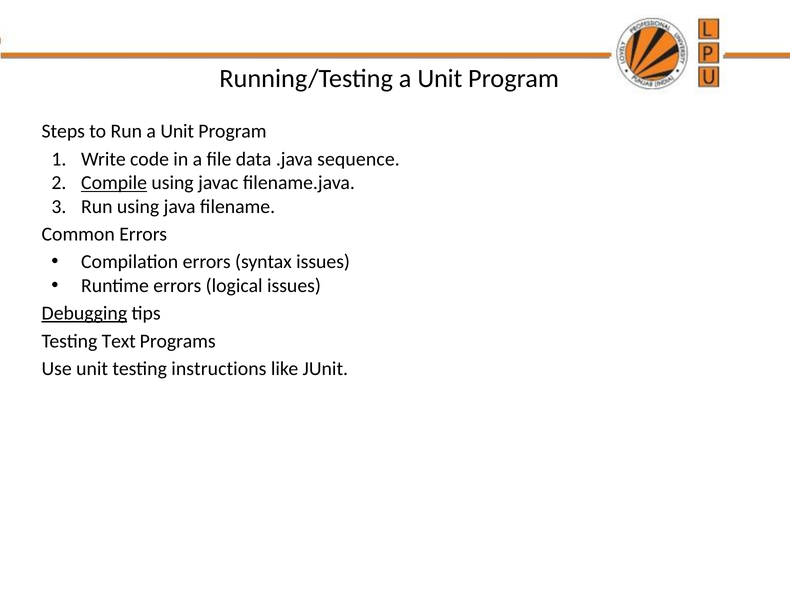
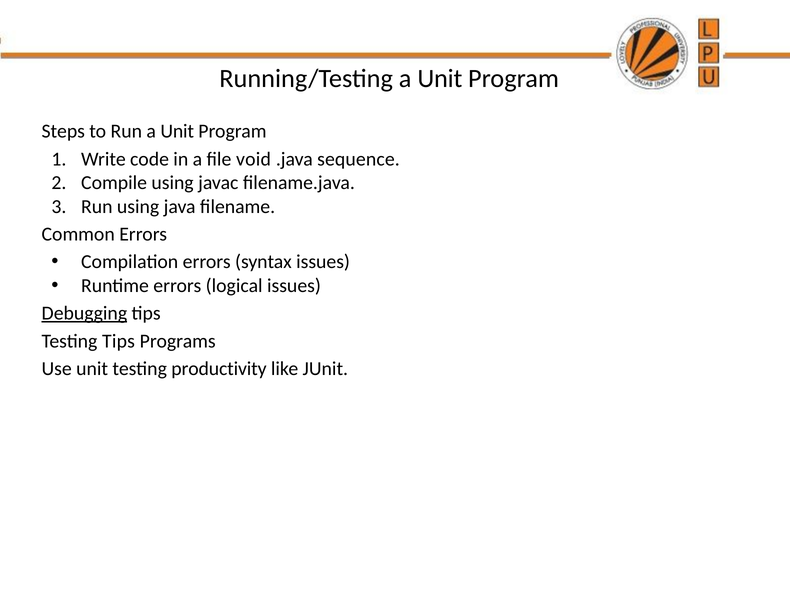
data: data -> void
Compile underline: present -> none
Testing Text: Text -> Tips
instructions: instructions -> productivity
